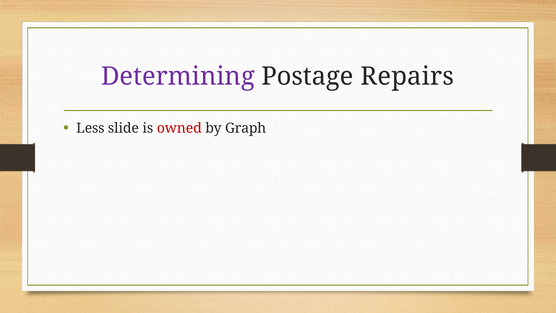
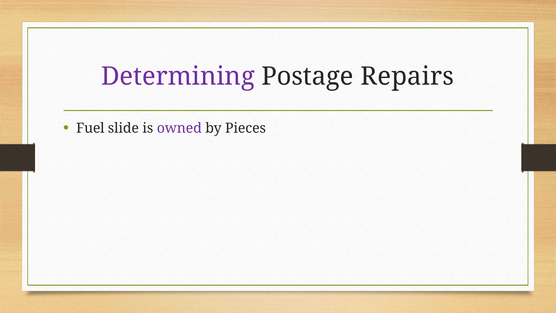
Less: Less -> Fuel
owned colour: red -> purple
Graph: Graph -> Pieces
